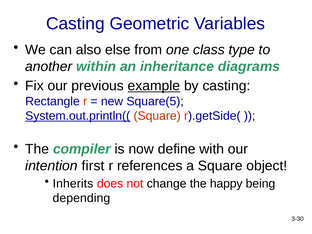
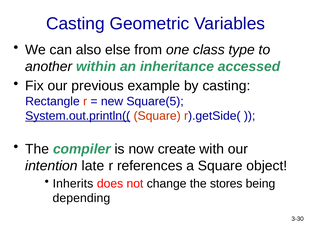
diagrams: diagrams -> accessed
example underline: present -> none
define: define -> create
first: first -> late
happy: happy -> stores
